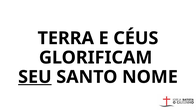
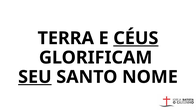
CÉUS underline: none -> present
